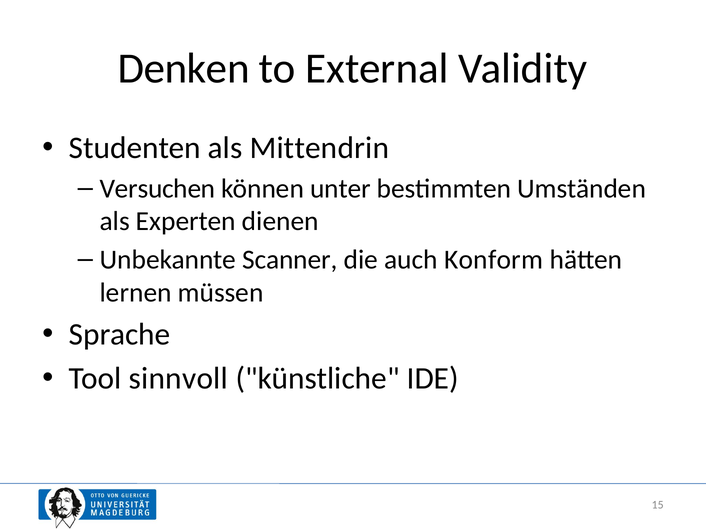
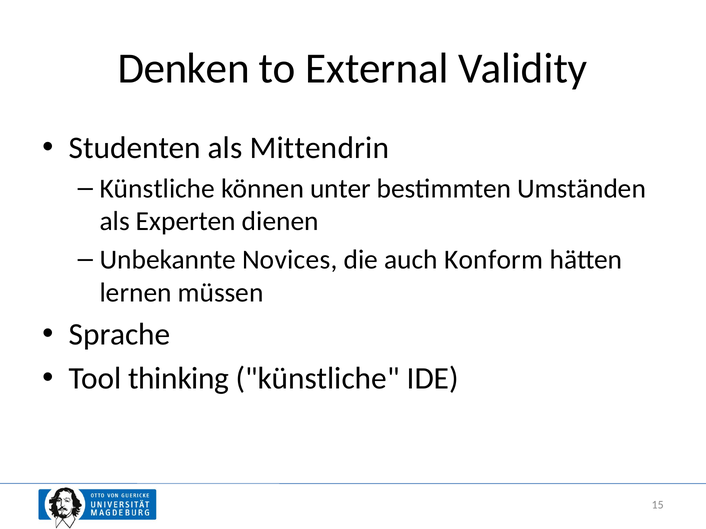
Versuchen at (157, 189): Versuchen -> Künstliche
Scanner: Scanner -> Novices
sinnvoll: sinnvoll -> thinking
